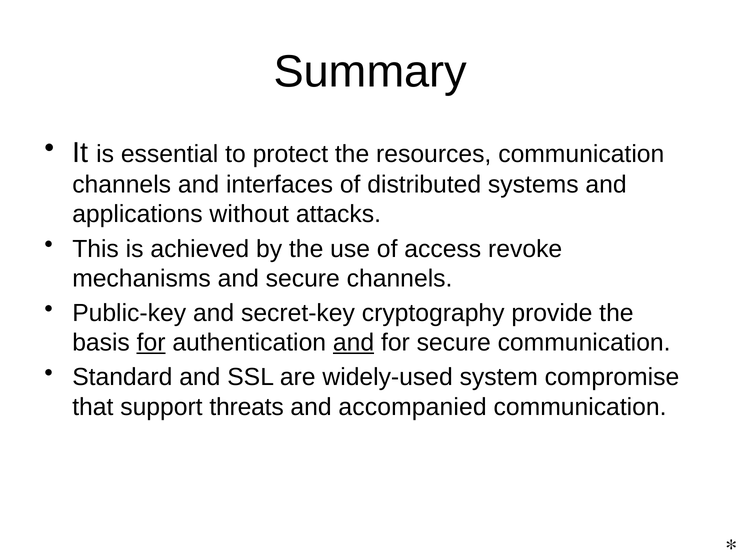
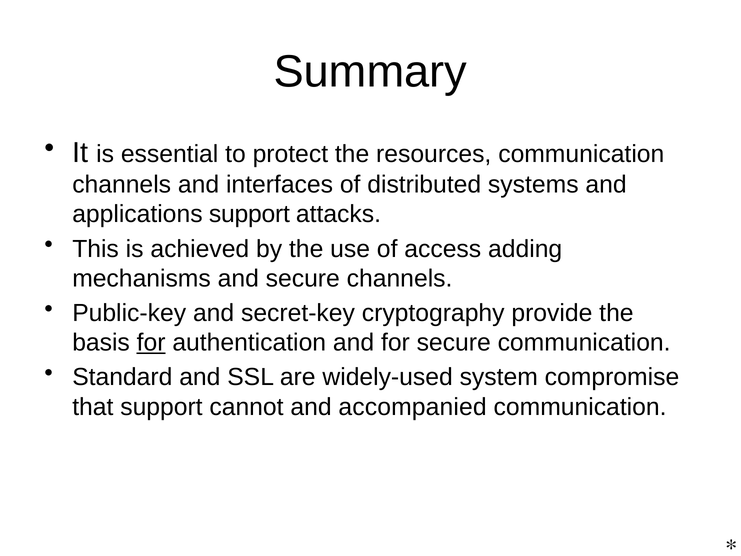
applications without: without -> support
revoke: revoke -> adding
and at (354, 343) underline: present -> none
threats: threats -> cannot
